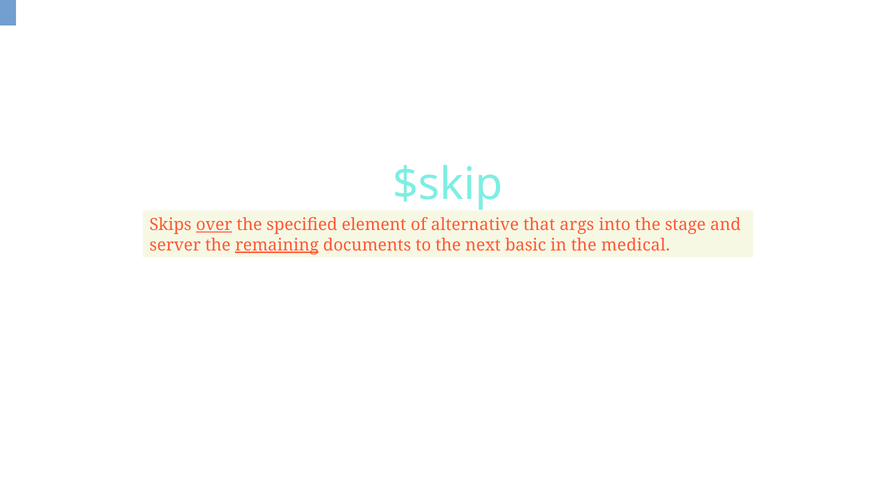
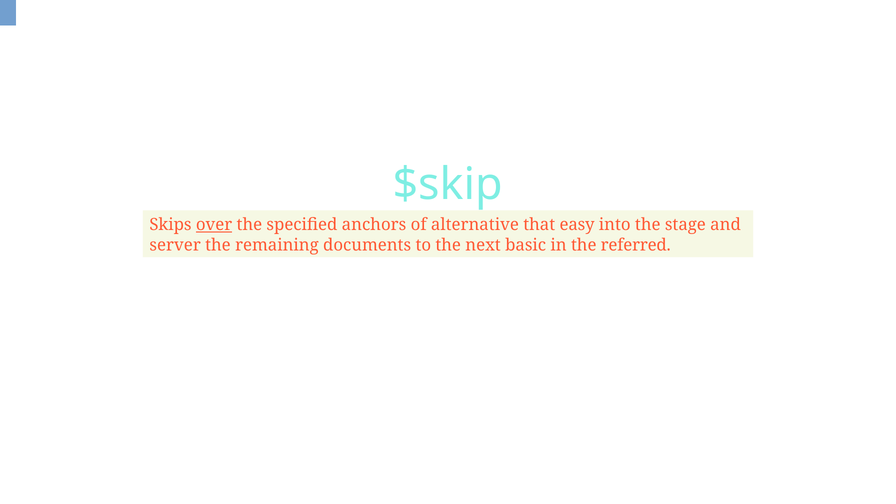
element: element -> anchors
args: args -> easy
remaining underline: present -> none
medical: medical -> referred
